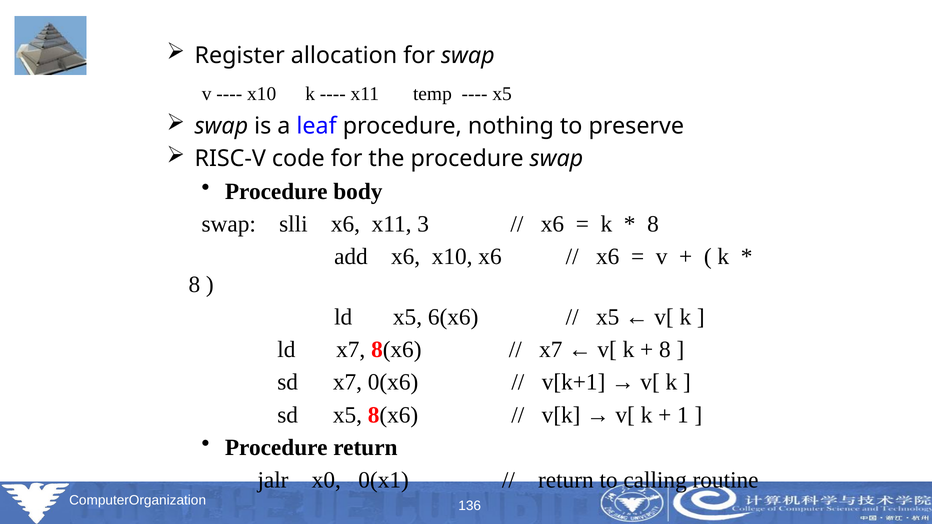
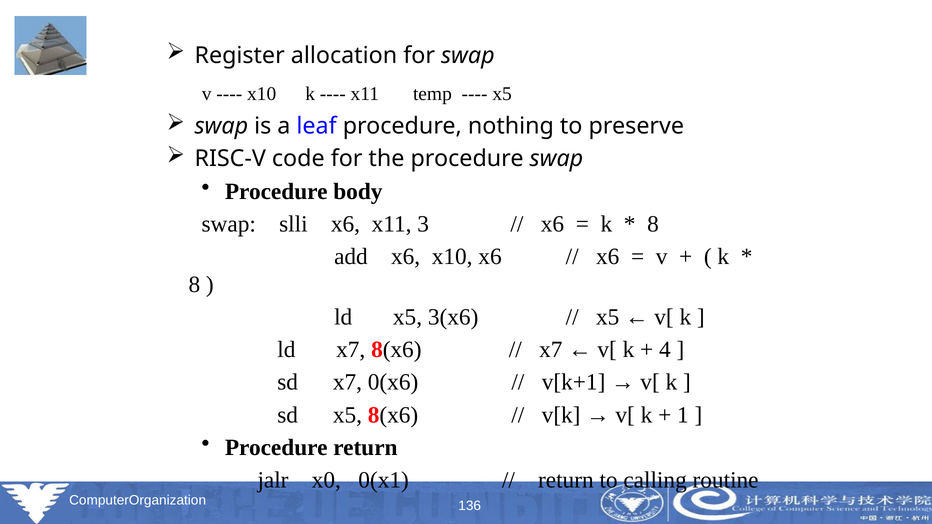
6(x6: 6(x6 -> 3(x6
8 at (665, 350): 8 -> 4
